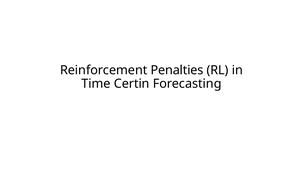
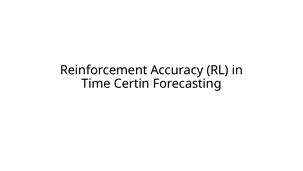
Penalties: Penalties -> Accuracy
